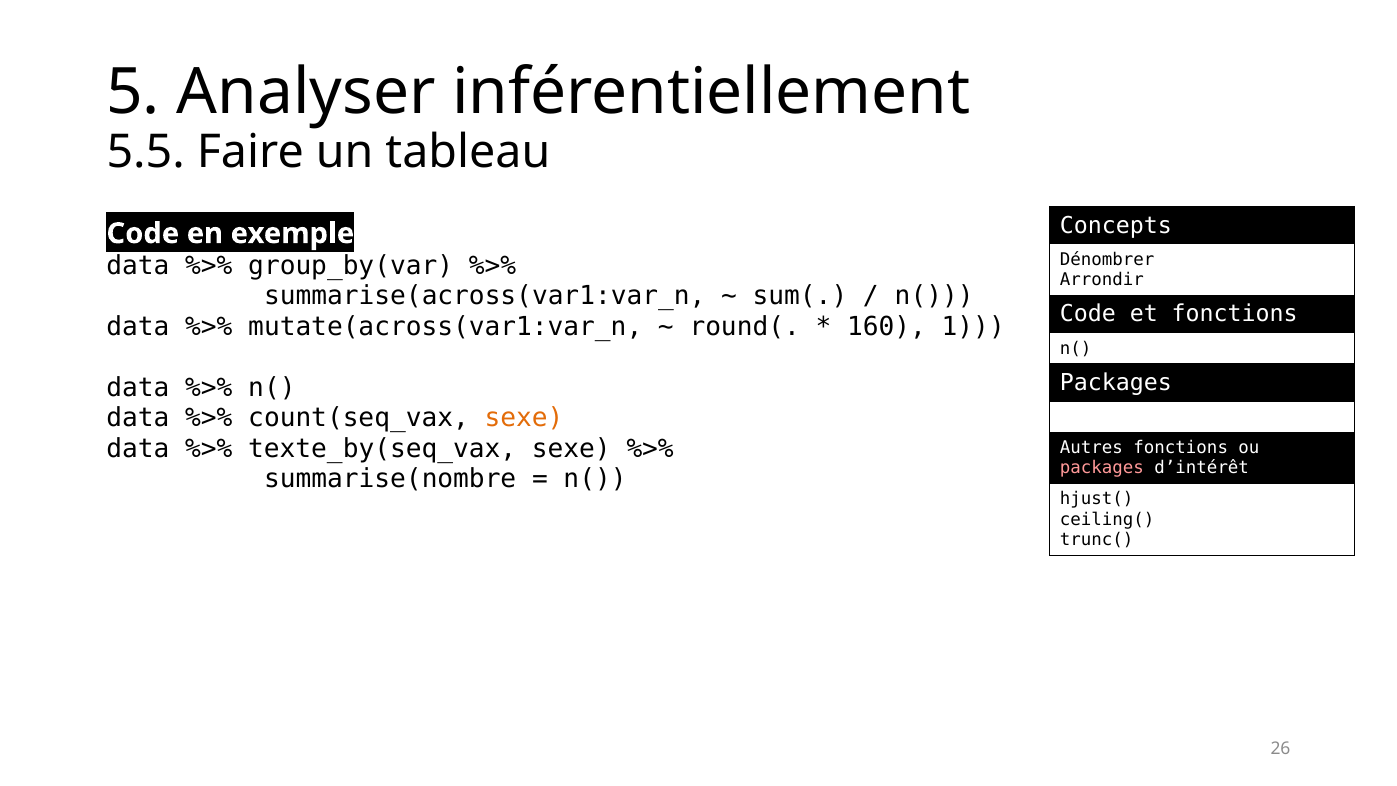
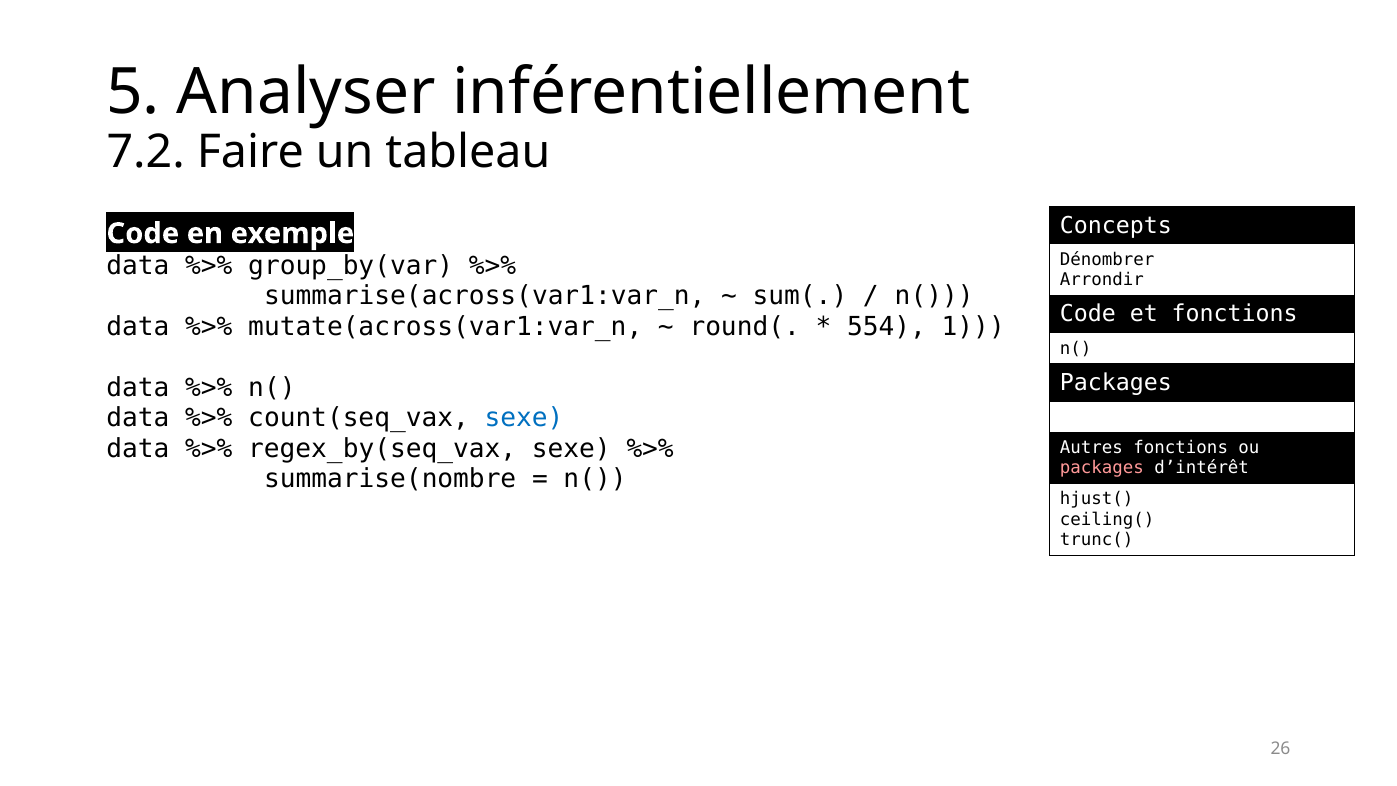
5.5: 5.5 -> 7.2
160: 160 -> 554
sexe at (524, 418) colour: orange -> blue
texte_by(seq_vax: texte_by(seq_vax -> regex_by(seq_vax
